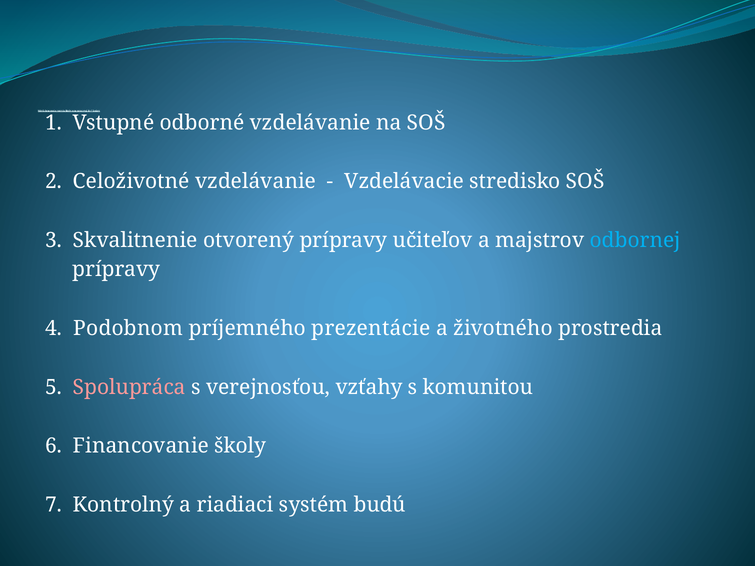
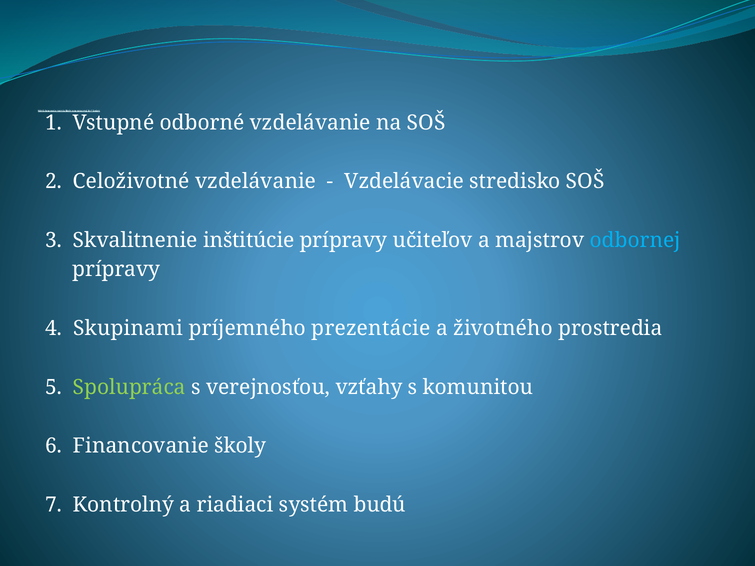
otvorený: otvorený -> inštitúcie
Podobnom: Podobnom -> Skupinami
Spolupráca colour: pink -> light green
